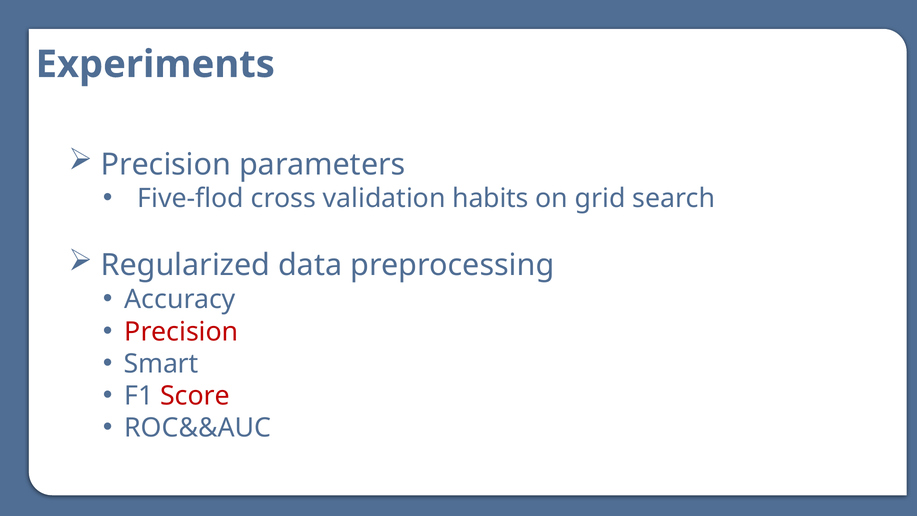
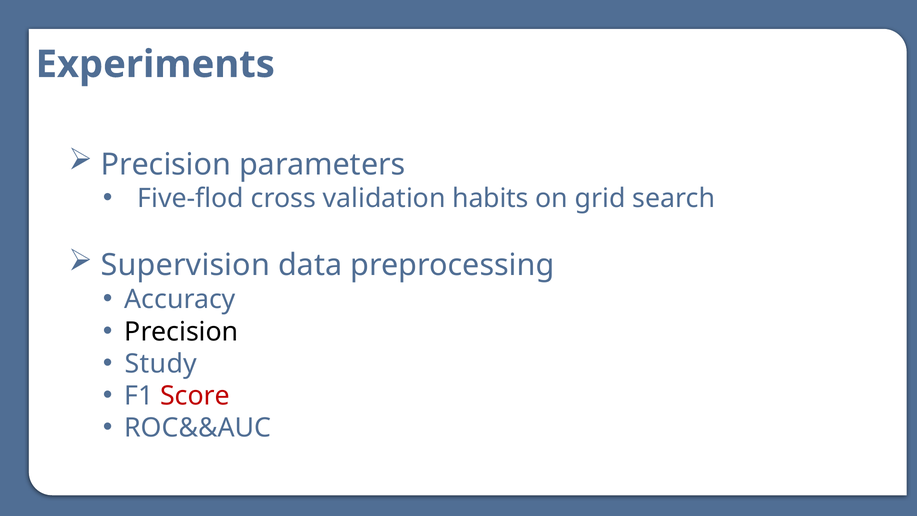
Regularized: Regularized -> Supervision
Precision at (181, 332) colour: red -> black
Smart: Smart -> Study
